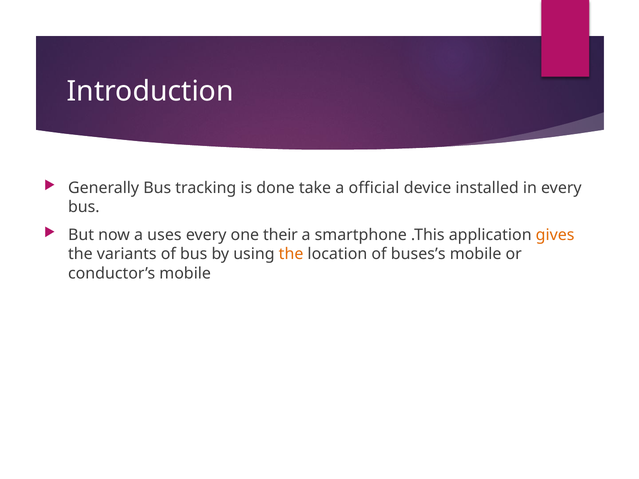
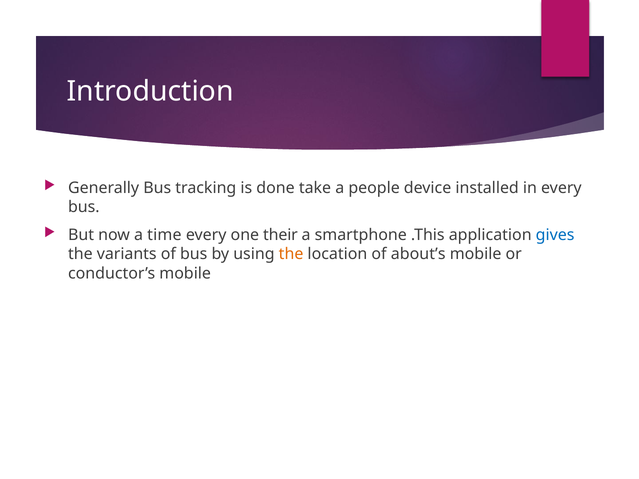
official: official -> people
uses: uses -> time
gives colour: orange -> blue
buses’s: buses’s -> about’s
